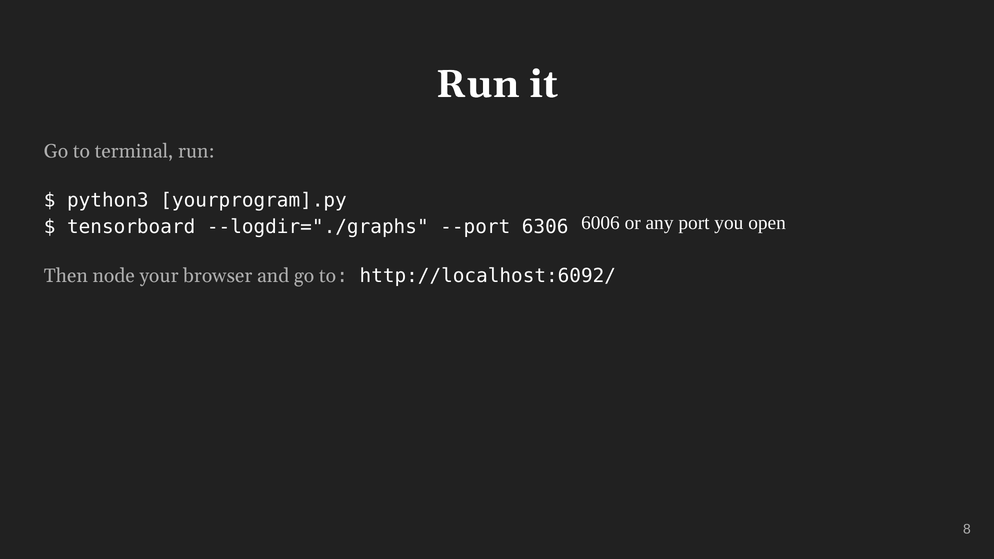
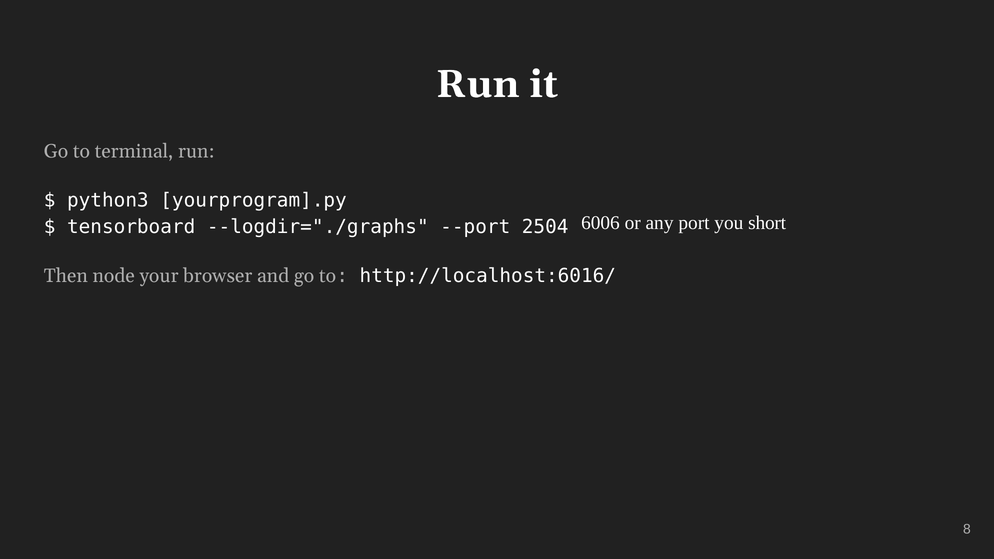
open: open -> short
6306: 6306 -> 2504
http://localhost:6092/: http://localhost:6092/ -> http://localhost:6016/
